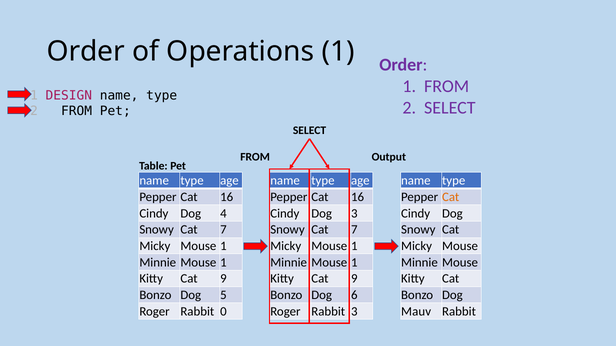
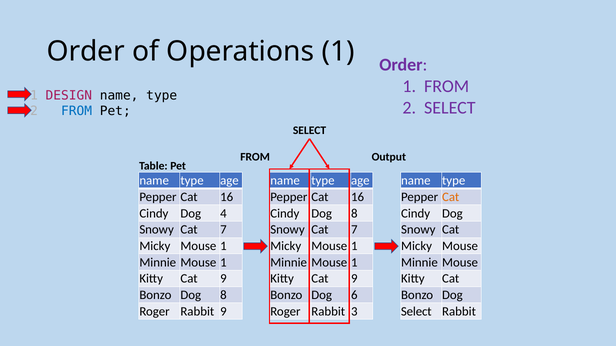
FROM at (77, 111) colour: black -> blue
Cindy Dog 3: 3 -> 8
Bonzo Dog 5: 5 -> 8
Rabbit 0: 0 -> 9
Mauv at (416, 312): Mauv -> Select
